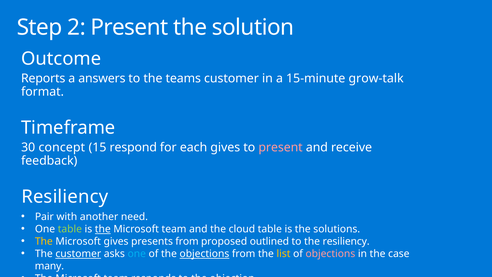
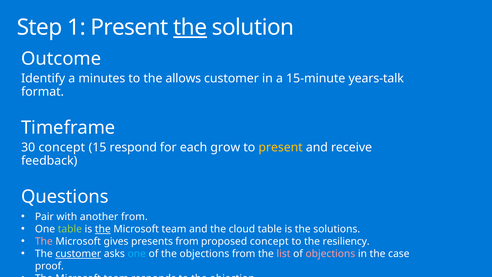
2: 2 -> 1
the at (190, 27) underline: none -> present
Reports: Reports -> Identify
answers: answers -> minutes
teams: teams -> allows
grow-talk: grow-talk -> years-talk
each gives: gives -> grow
present at (281, 147) colour: pink -> yellow
Resiliency at (65, 197): Resiliency -> Questions
another need: need -> from
The at (44, 241) colour: yellow -> pink
proposed outlined: outlined -> concept
objections at (204, 254) underline: present -> none
list colour: yellow -> pink
many: many -> proof
